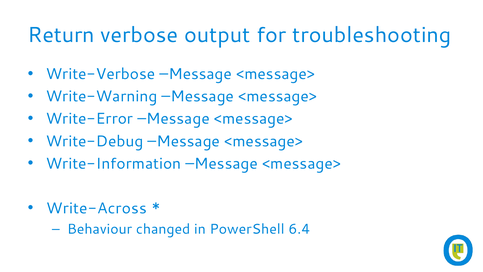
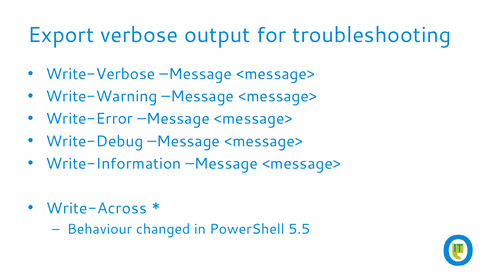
Return: Return -> Export
6.4: 6.4 -> 5.5
